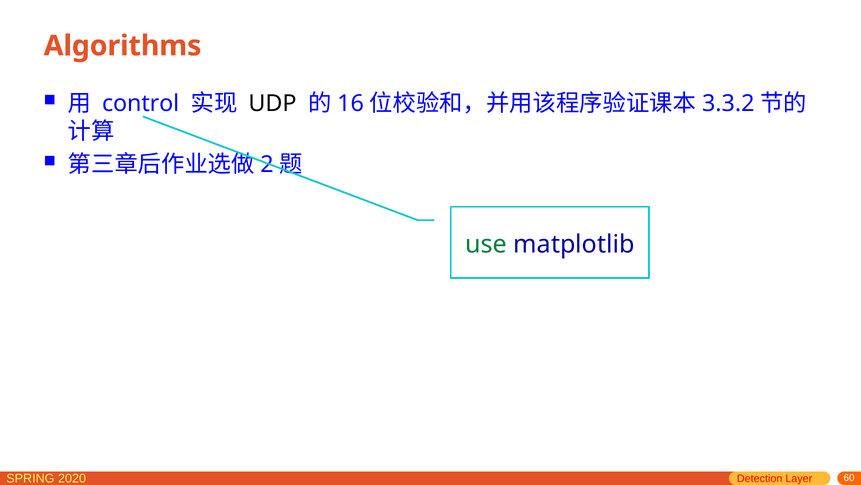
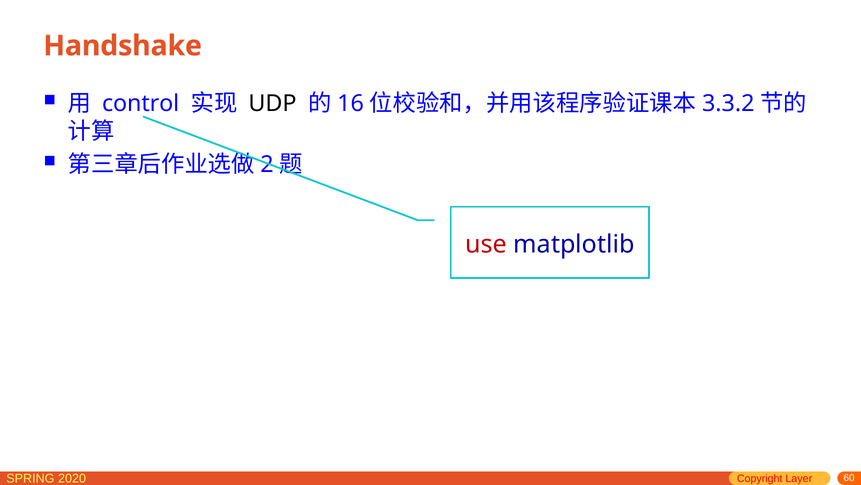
Algorithms: Algorithms -> Handshake
use colour: green -> red
Detection: Detection -> Copyright
